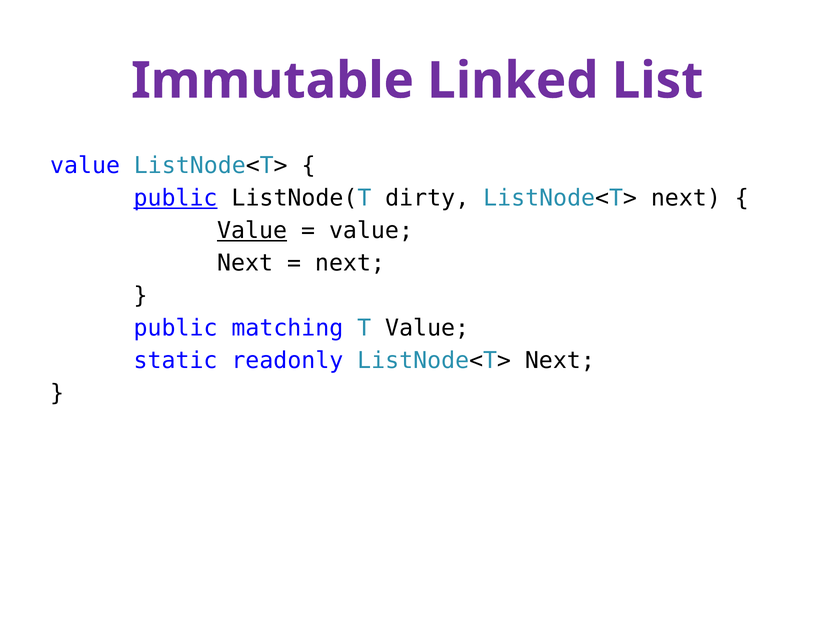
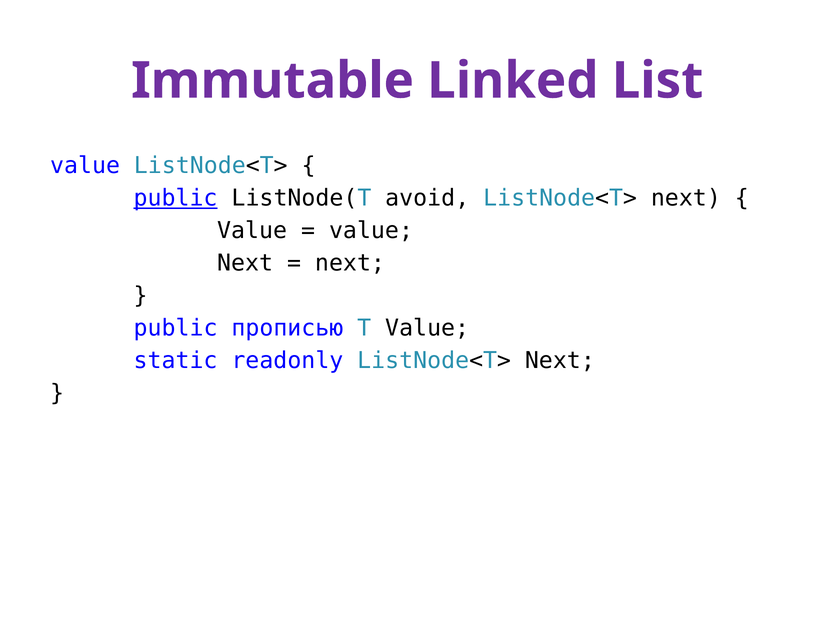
dirty: dirty -> avoid
Value at (252, 231) underline: present -> none
matching: matching -> прописью
